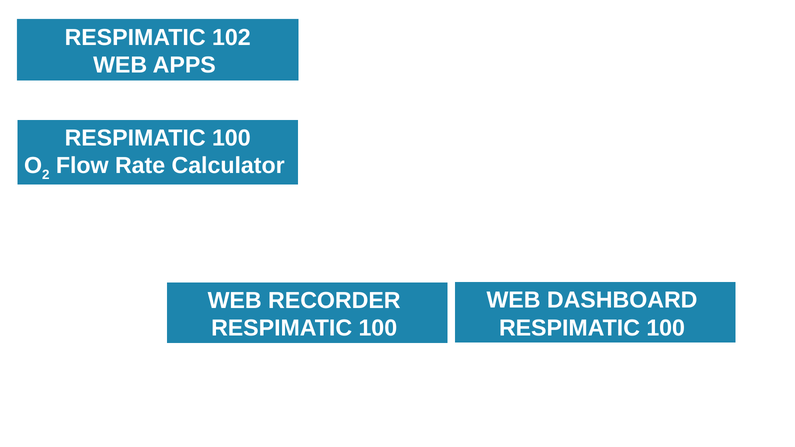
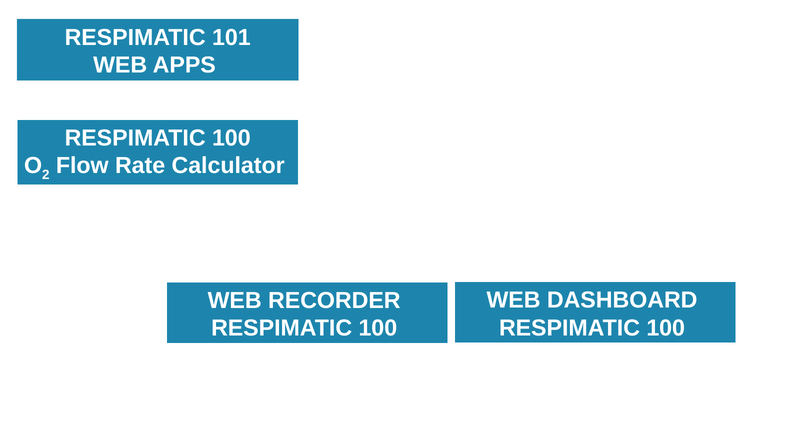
102: 102 -> 101
